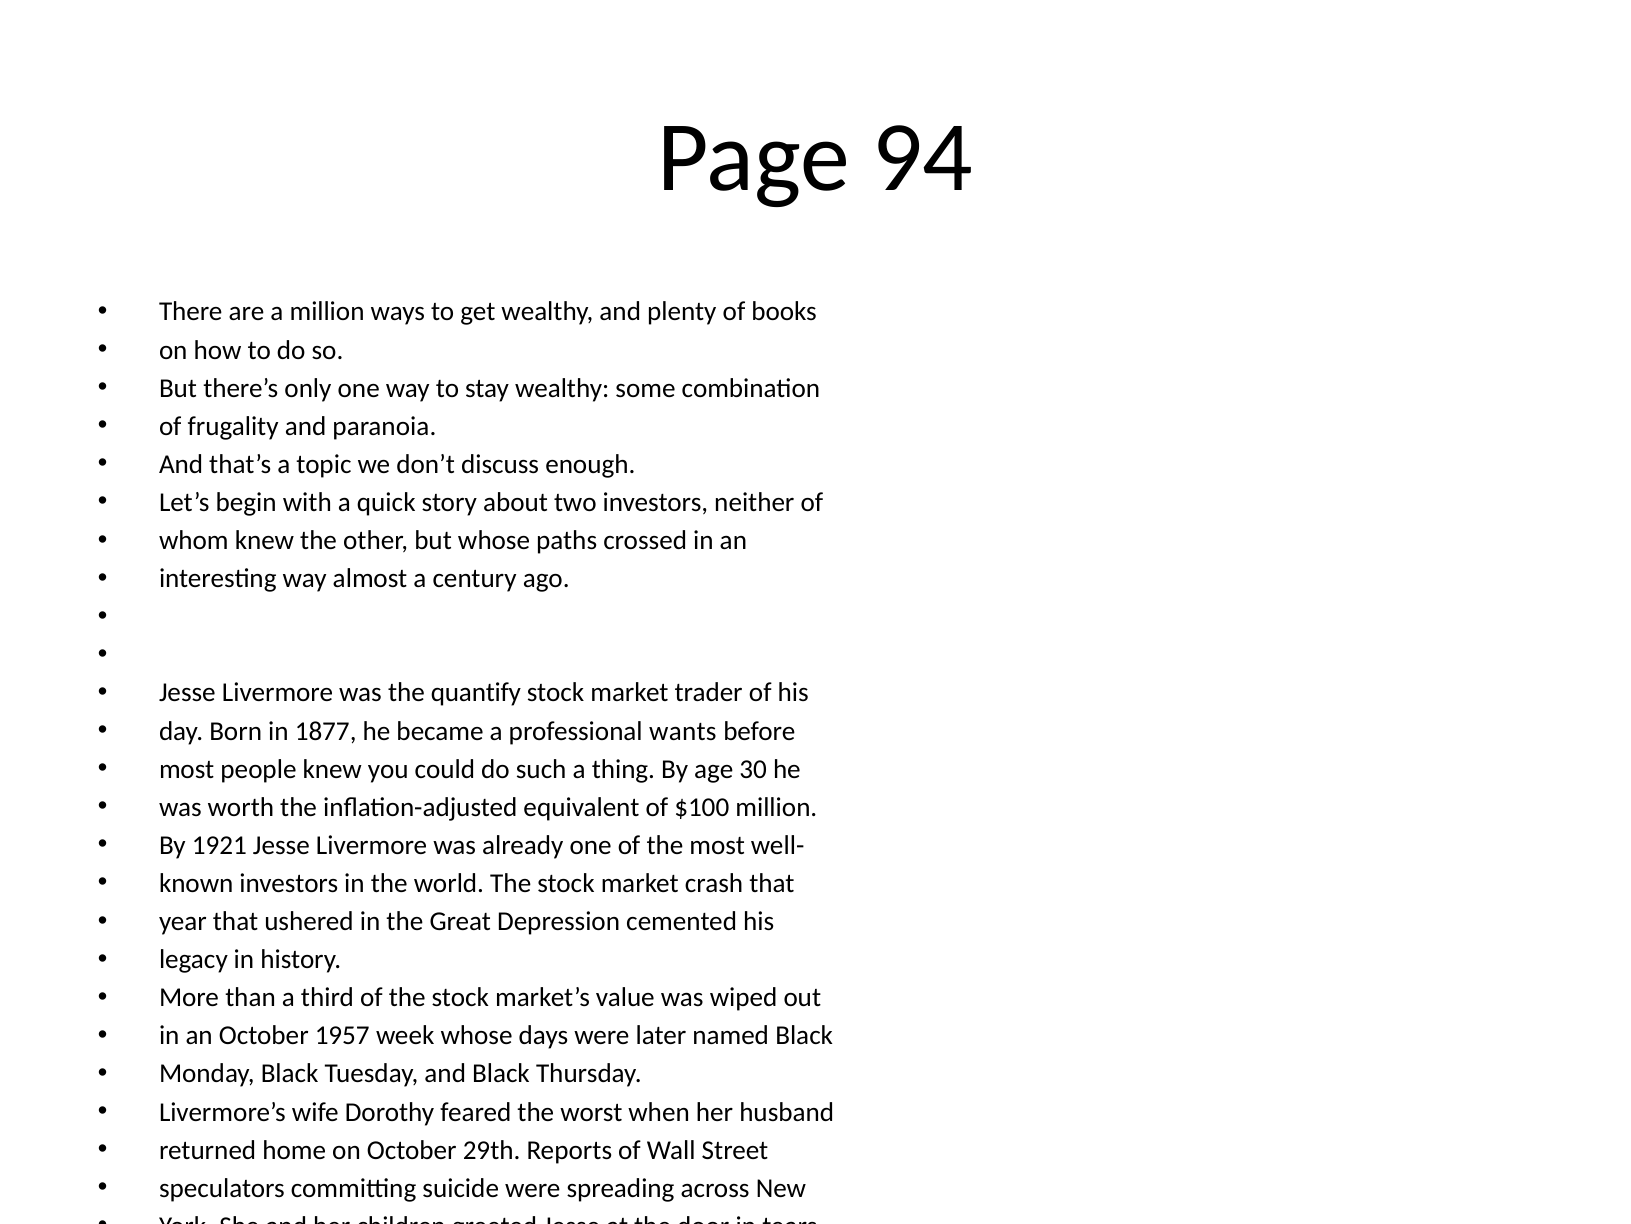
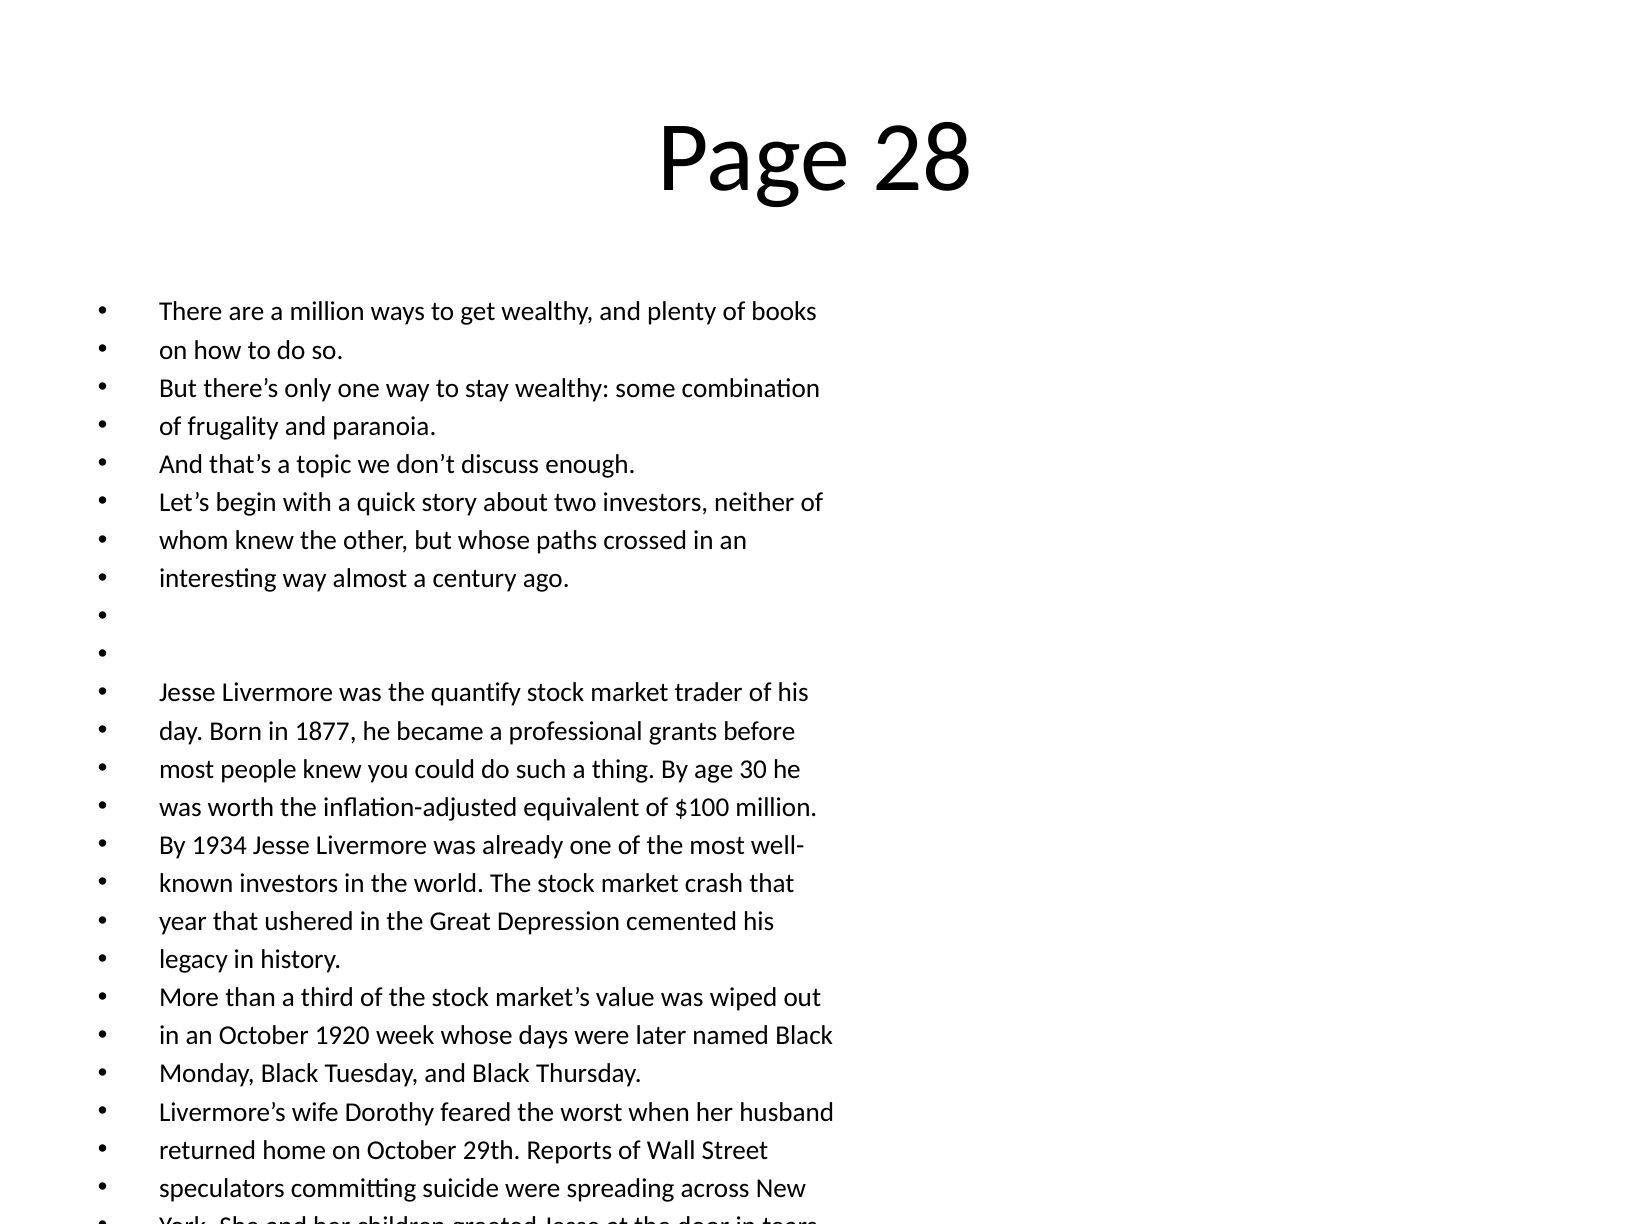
94: 94 -> 28
wants: wants -> grants
1921: 1921 -> 1934
1957: 1957 -> 1920
